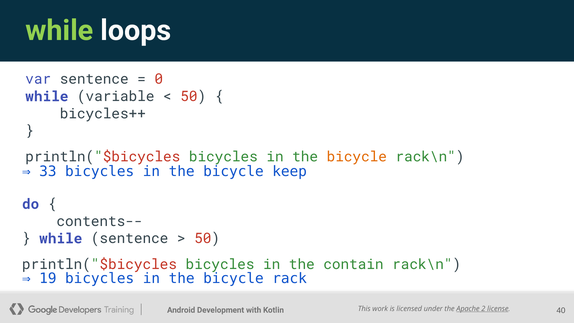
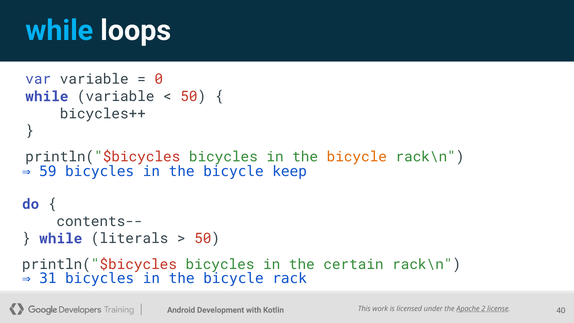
while at (59, 30) colour: light green -> light blue
var sentence: sentence -> variable
33: 33 -> 59
while sentence: sentence -> literals
contain: contain -> certain
19: 19 -> 31
